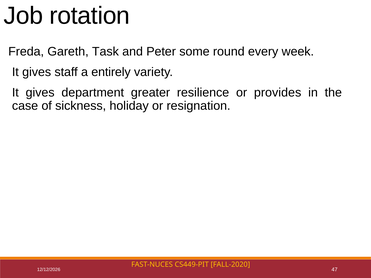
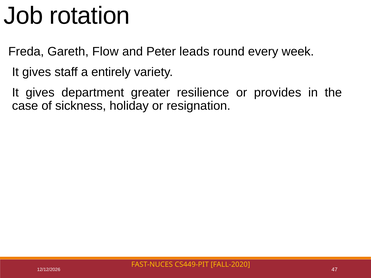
Task: Task -> Flow
some: some -> leads
